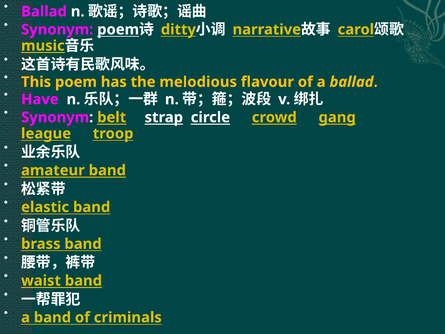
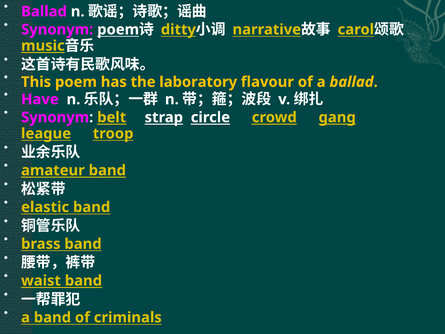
melodious: melodious -> laboratory
